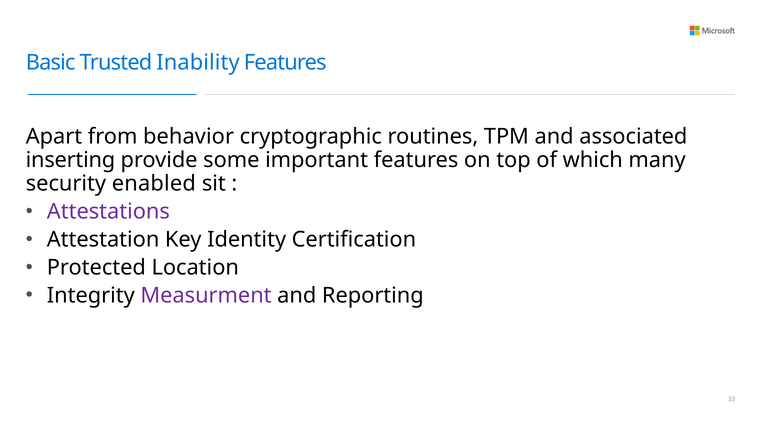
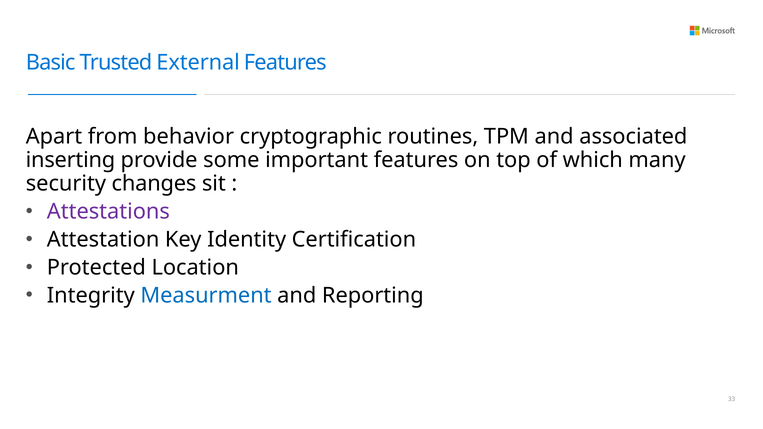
Inability: Inability -> External
enabled: enabled -> changes
Measurment colour: purple -> blue
